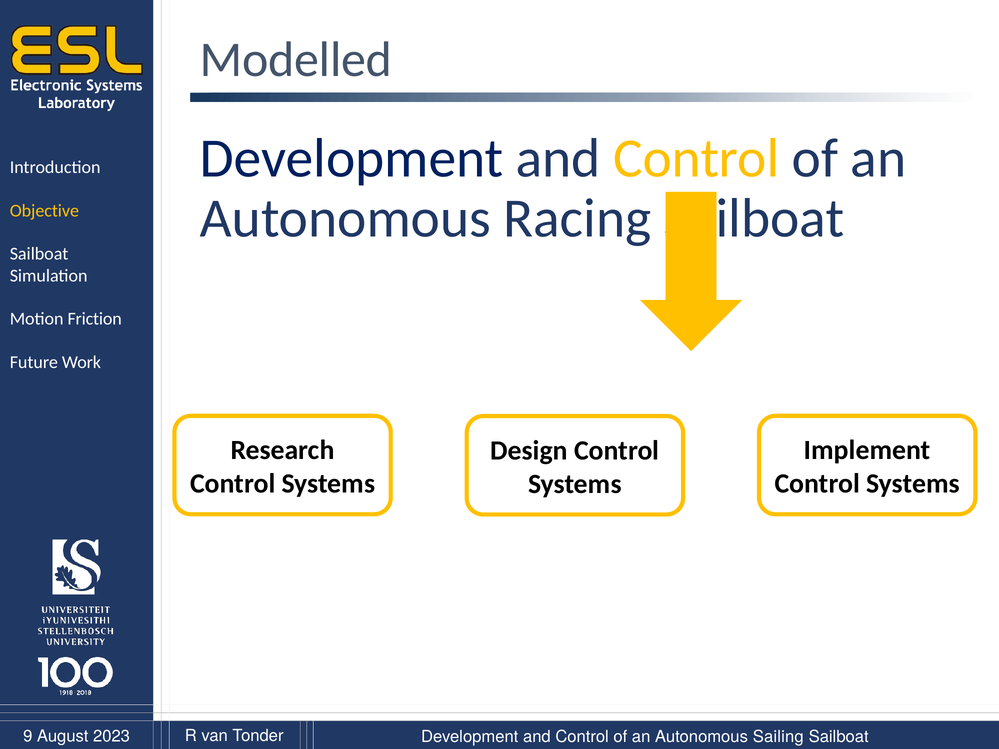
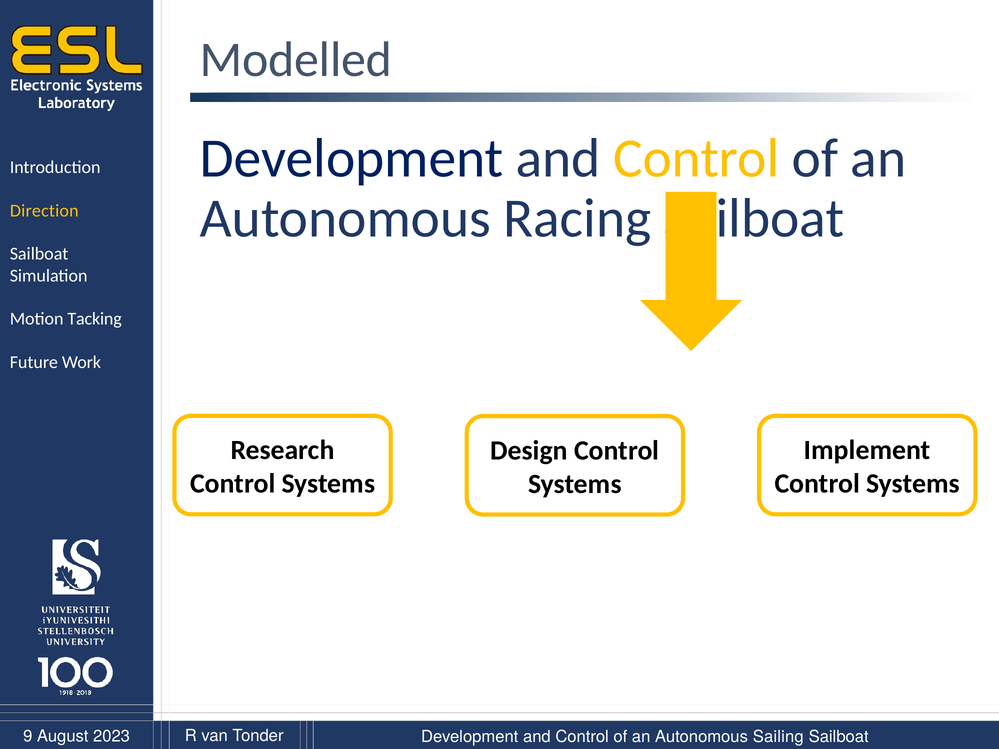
Objective: Objective -> Direction
Friction: Friction -> Tacking
